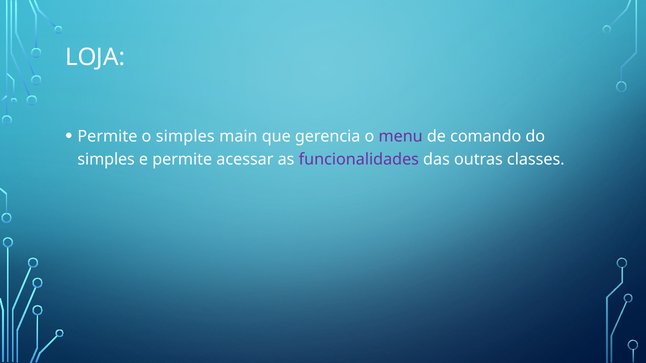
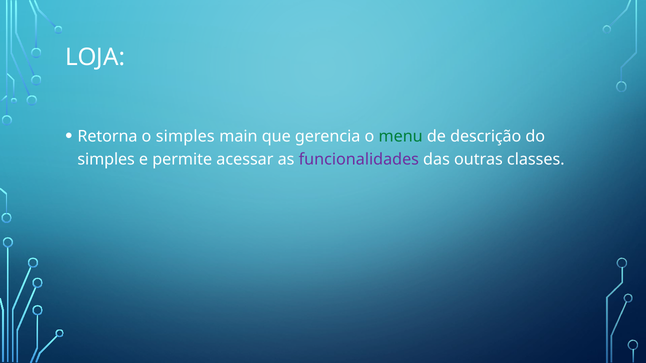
Permite at (107, 136): Permite -> Retorna
menu colour: purple -> green
comando: comando -> descrição
